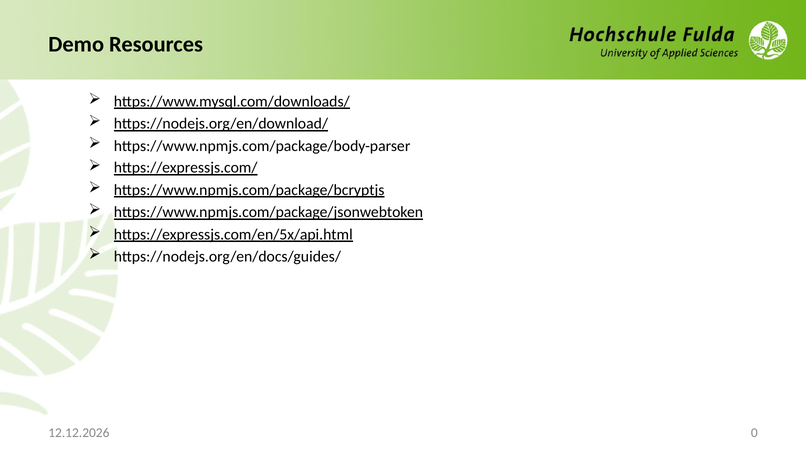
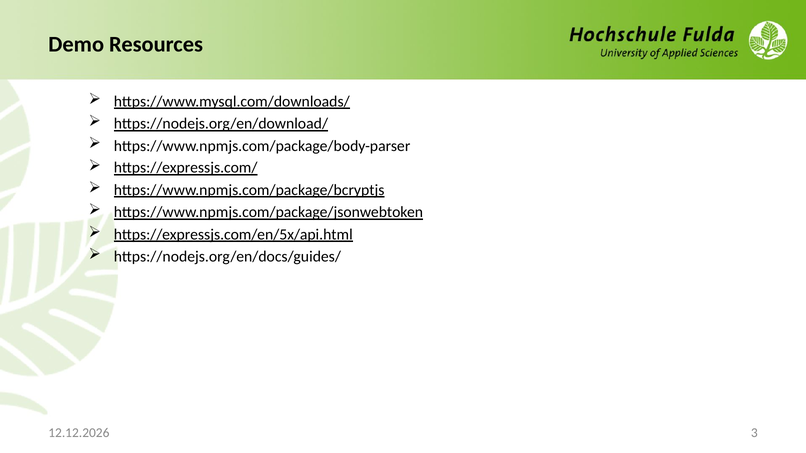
0: 0 -> 3
